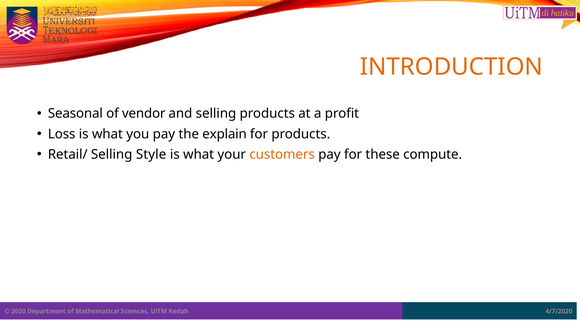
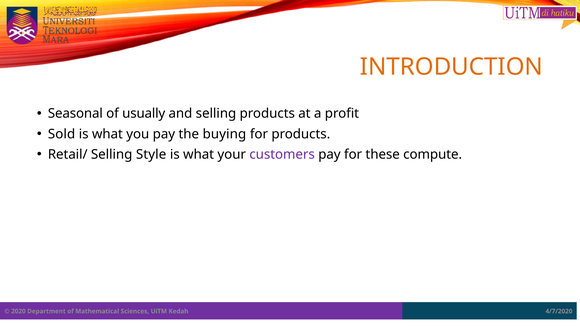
vendor: vendor -> usually
Loss: Loss -> Sold
explain: explain -> buying
customers colour: orange -> purple
